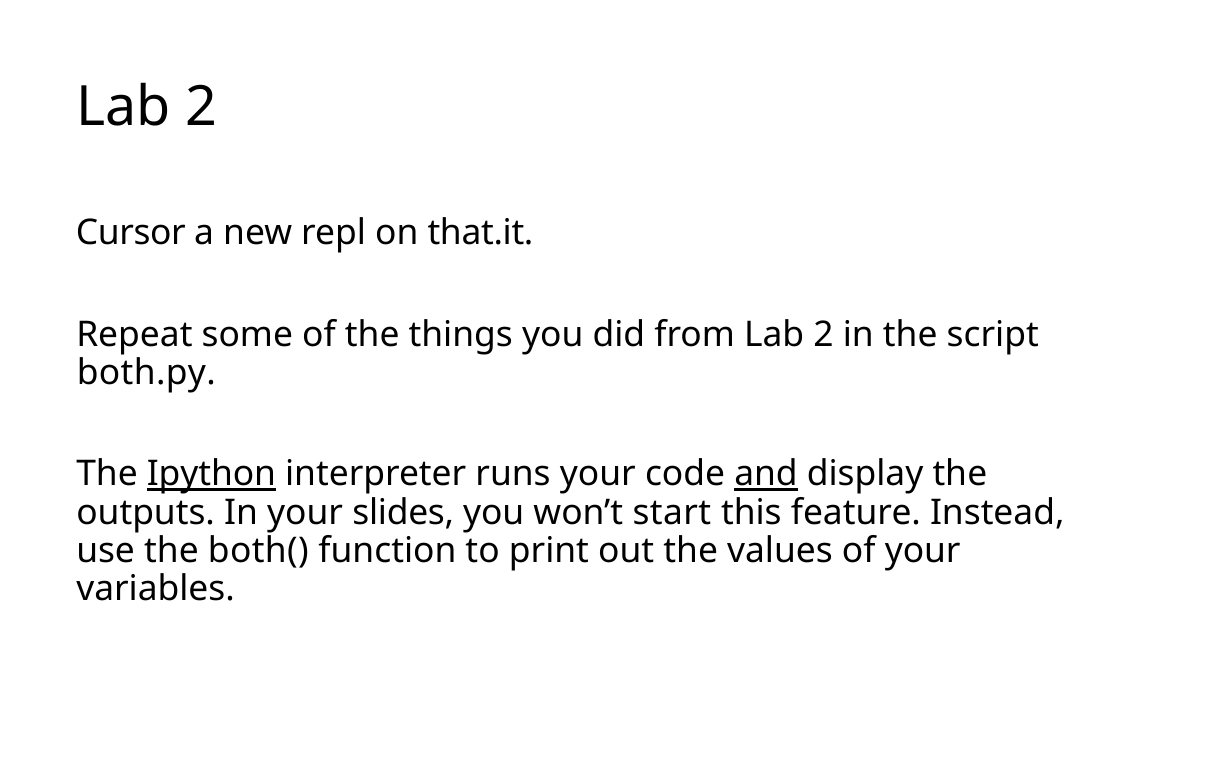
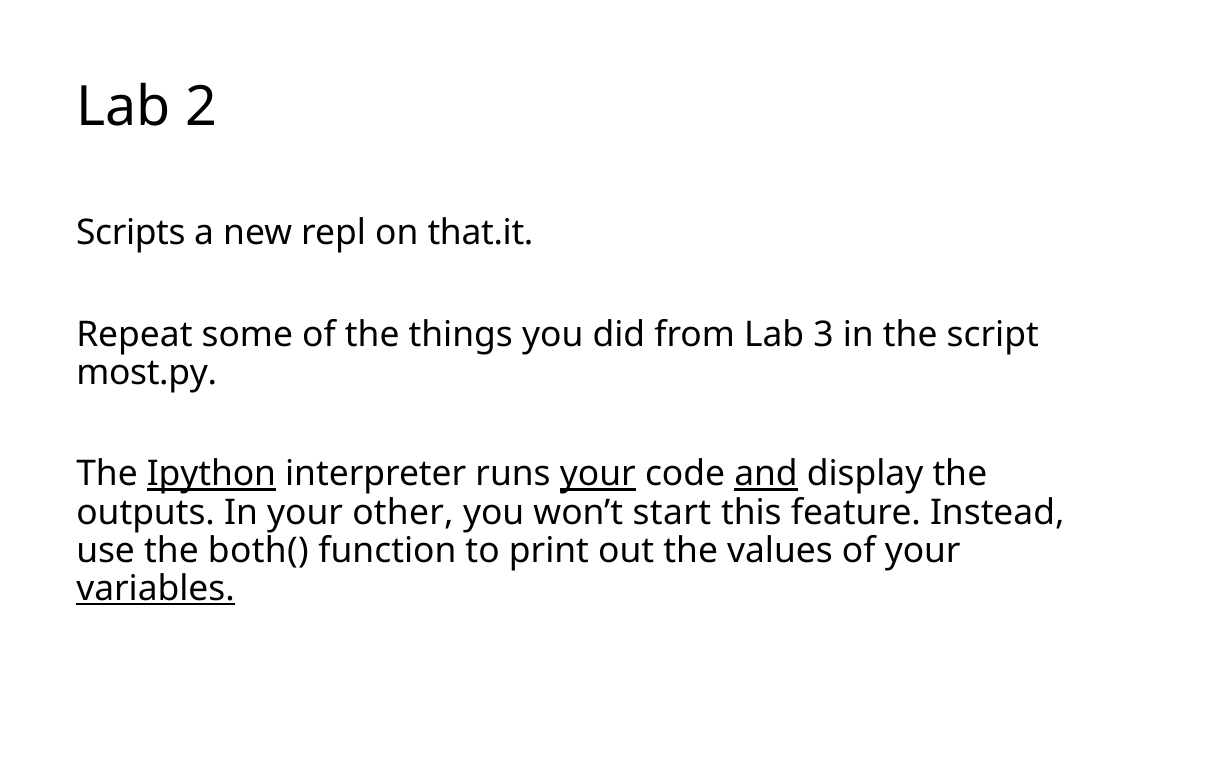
Cursor: Cursor -> Scripts
from Lab 2: 2 -> 3
both.py: both.py -> most.py
your at (598, 474) underline: none -> present
slides: slides -> other
variables underline: none -> present
